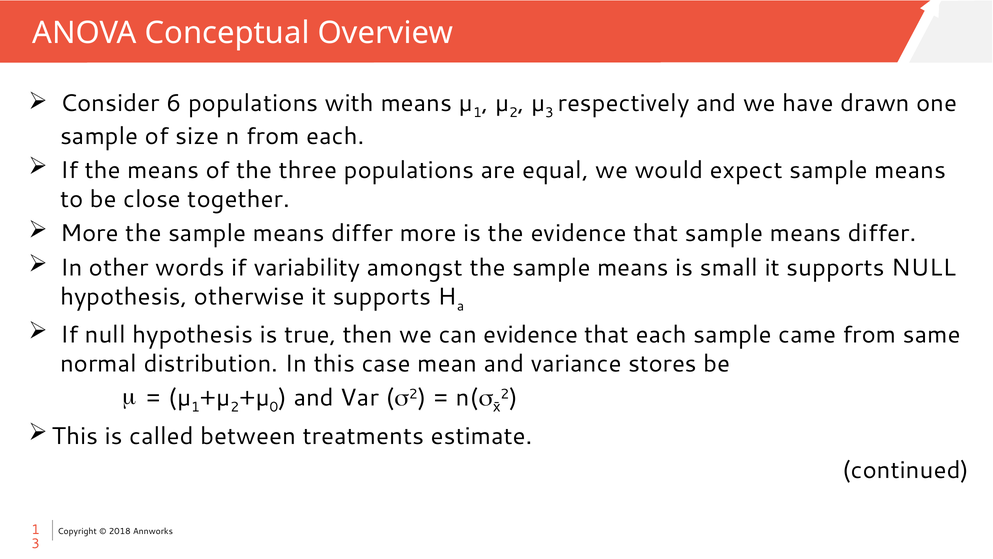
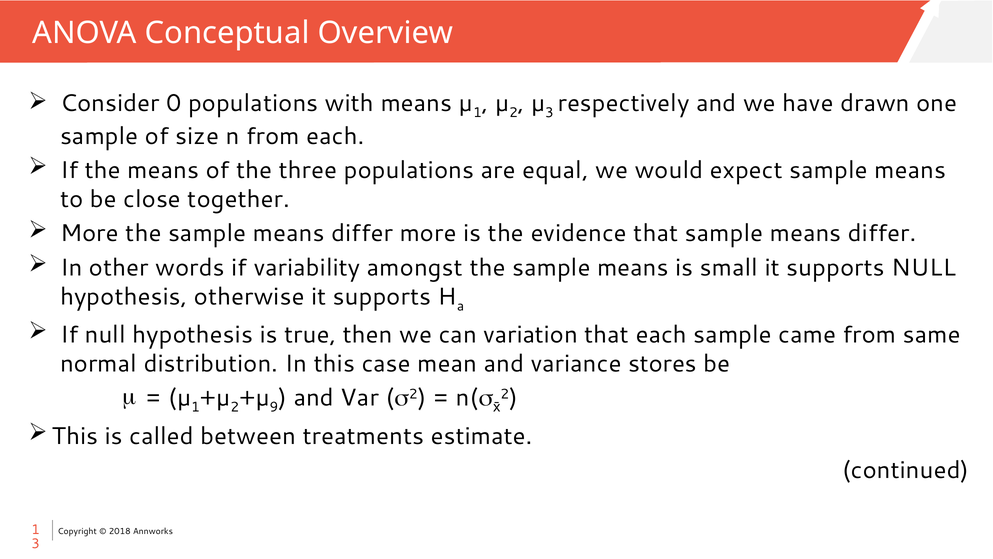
6: 6 -> 0
can evidence: evidence -> variation
0: 0 -> 9
